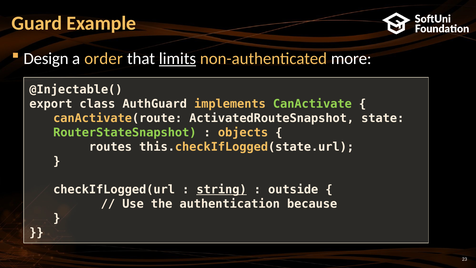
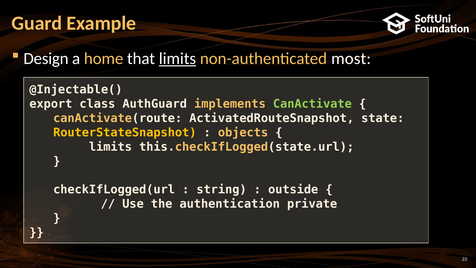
order: order -> home
more: more -> most
RouterStateSnapshot colour: light green -> yellow
routes at (110, 147): routes -> limits
string underline: present -> none
because: because -> private
